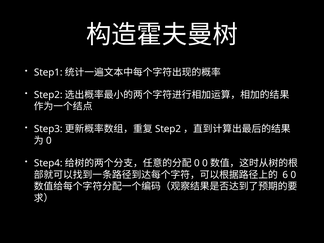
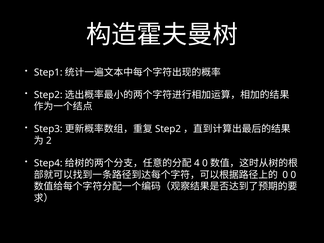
0 at (49, 141): 0 -> 2
0 at (197, 163): 0 -> 4
6 at (285, 175): 6 -> 0
